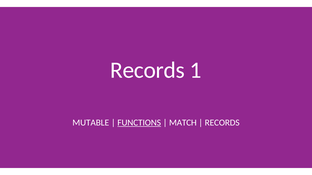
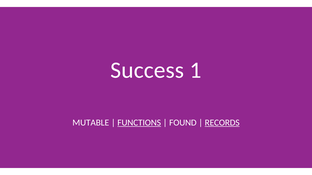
Records at (147, 70): Records -> Success
MATCH: MATCH -> FOUND
RECORDS at (222, 123) underline: none -> present
